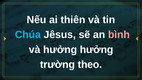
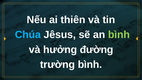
bình at (119, 35) colour: pink -> light green
hưởng hưởng: hưởng -> đường
trường theo: theo -> bình
